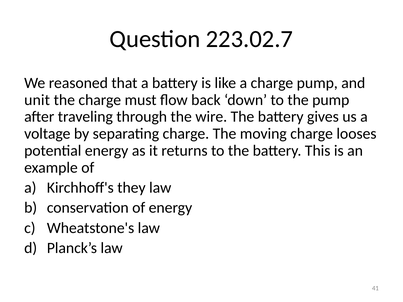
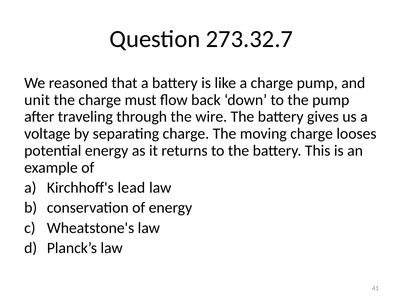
223.02.7: 223.02.7 -> 273.32.7
they: they -> lead
